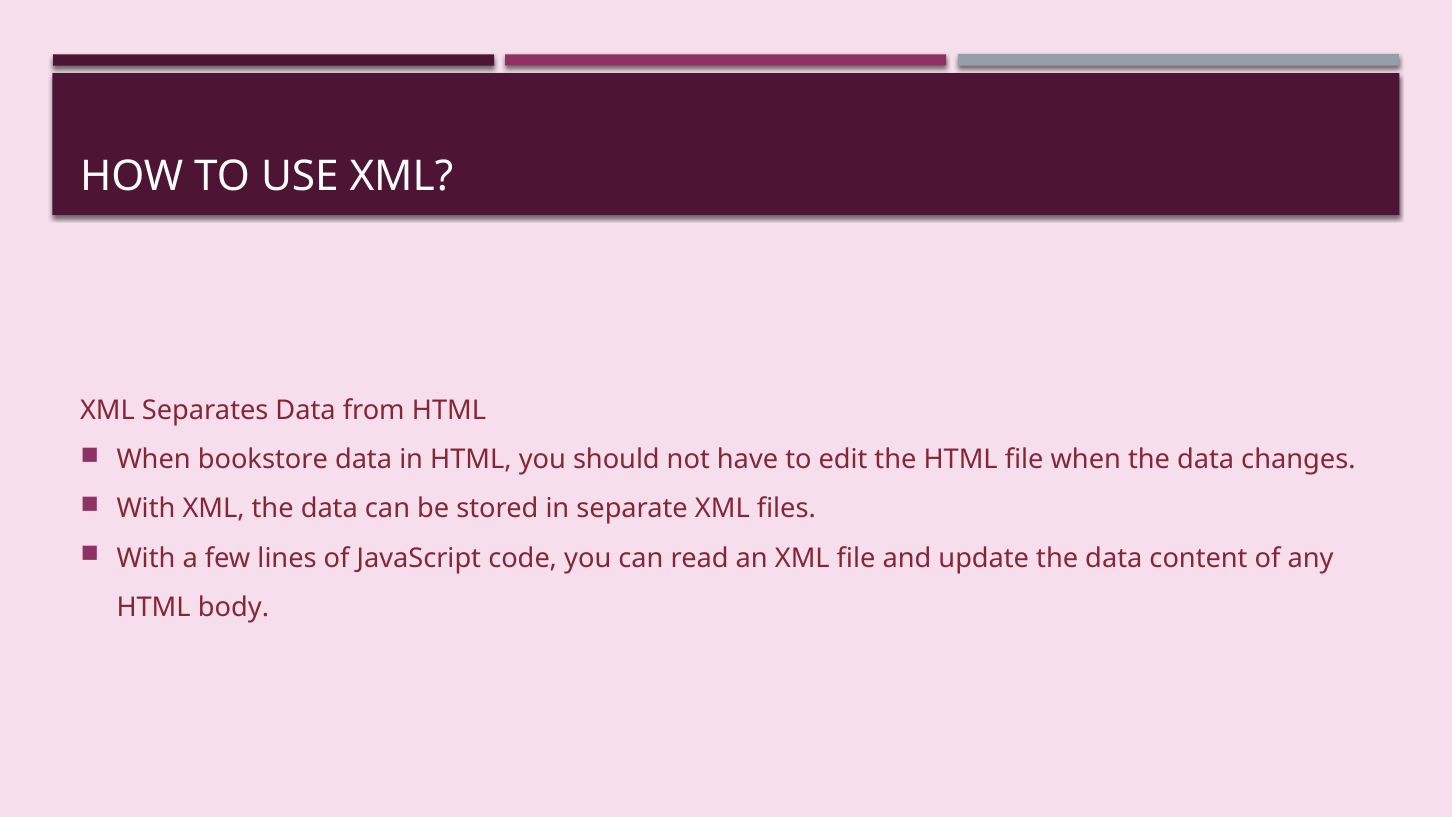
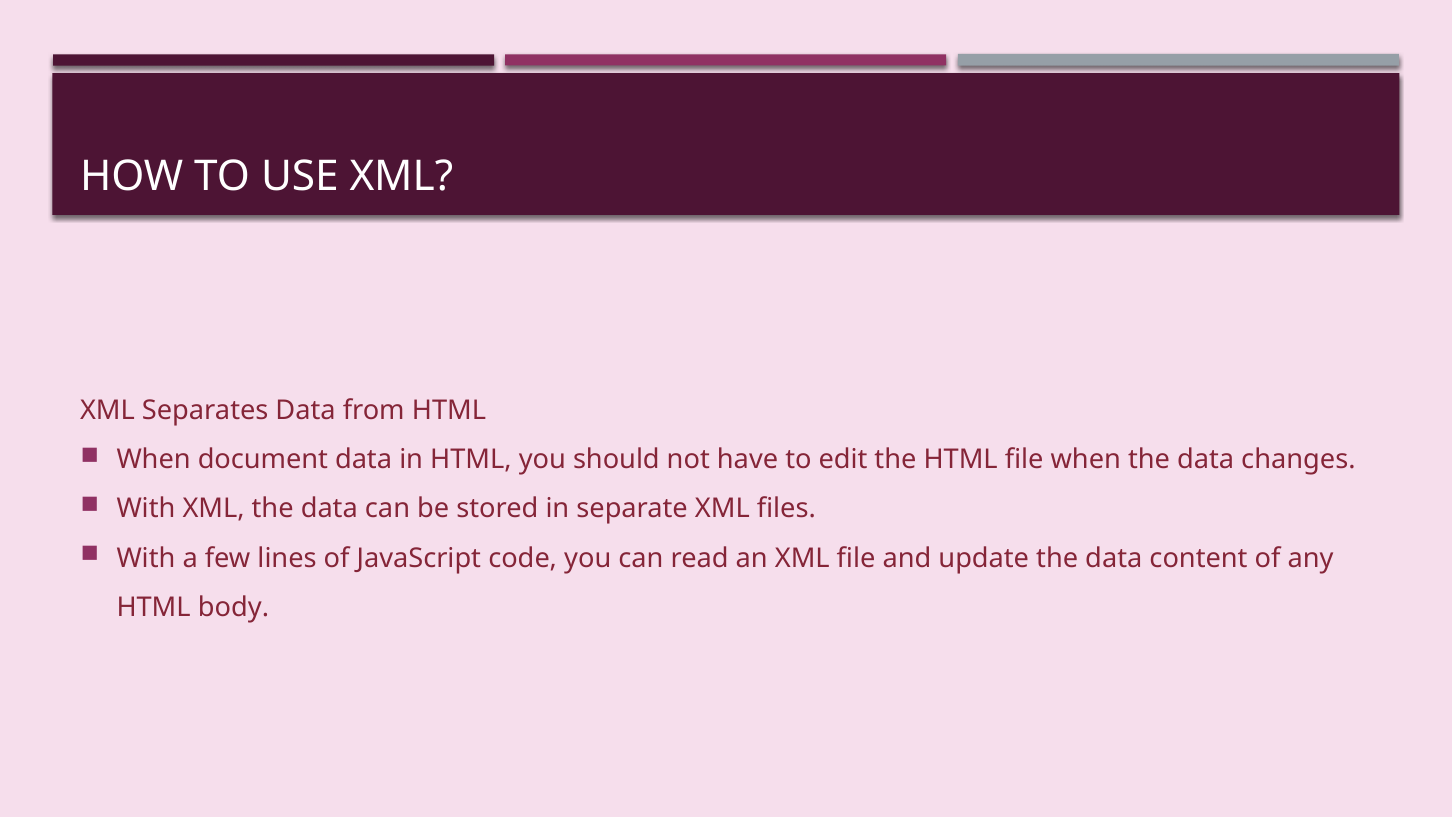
bookstore: bookstore -> document
